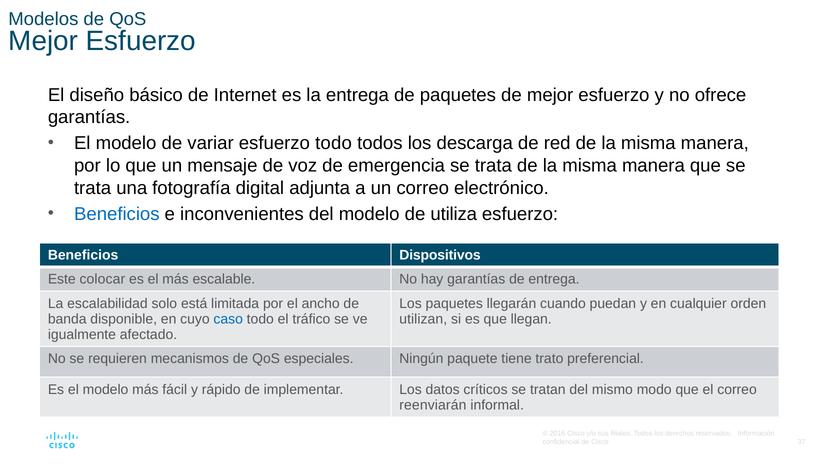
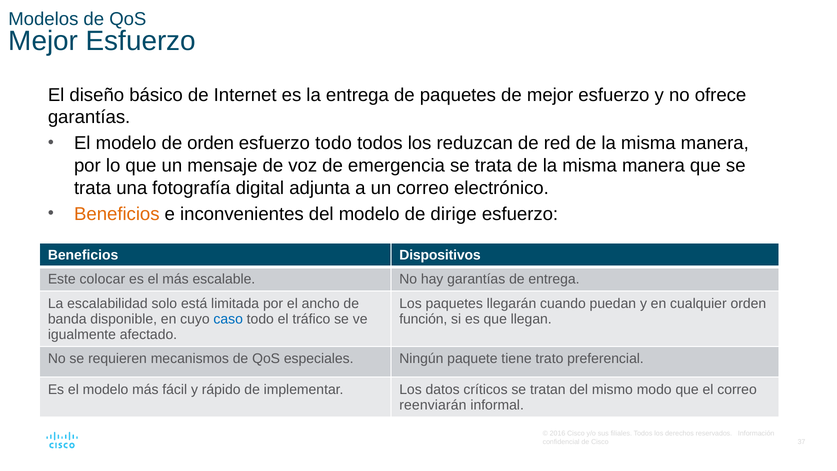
de variar: variar -> orden
descarga: descarga -> reduzcan
Beneficios at (117, 214) colour: blue -> orange
utiliza: utiliza -> dirige
utilizan: utilizan -> función
